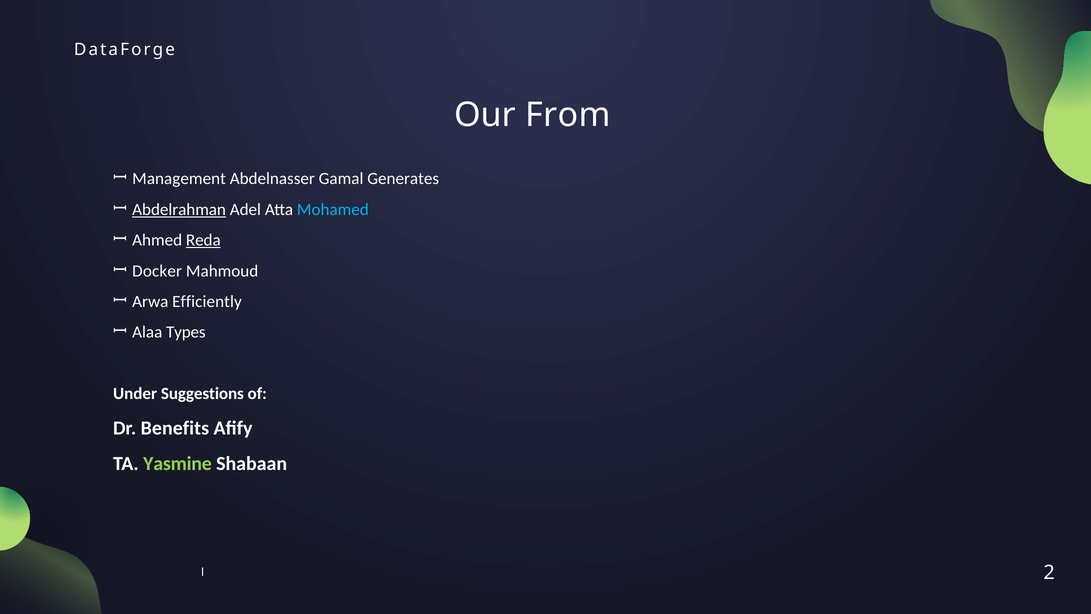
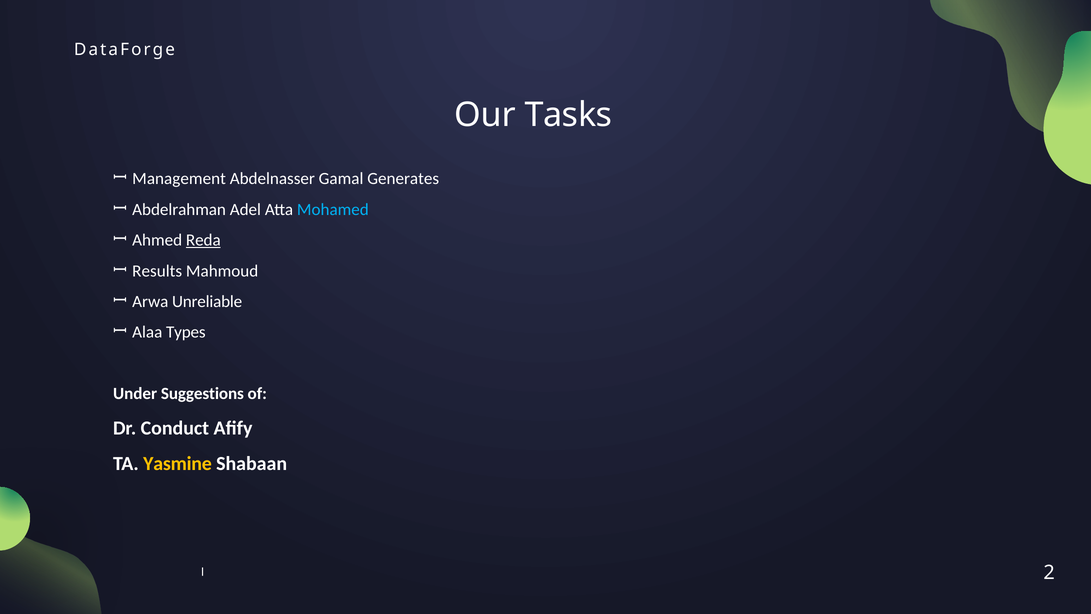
From: From -> Tasks
Abdelrahman underline: present -> none
Docker: Docker -> Results
Efficiently: Efficiently -> Unreliable
Benefits: Benefits -> Conduct
Yasmine colour: light green -> yellow
